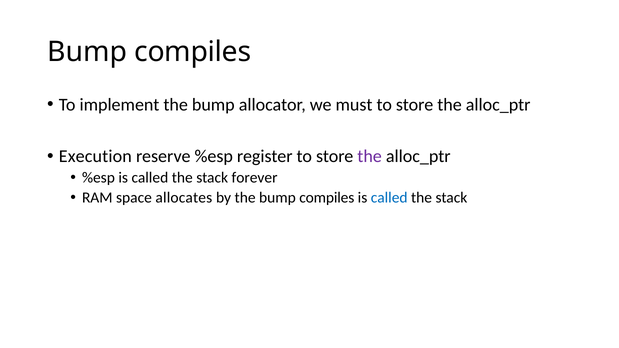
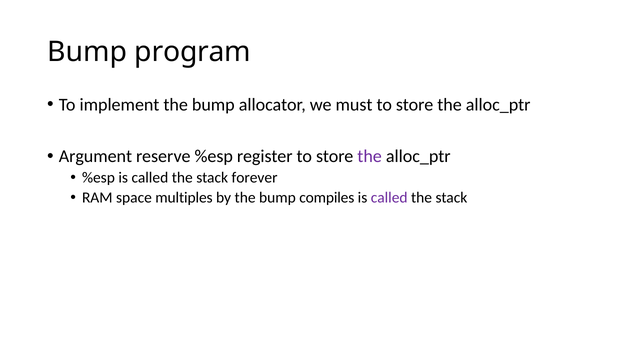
compiles at (193, 52): compiles -> program
Execution: Execution -> Argument
allocates: allocates -> multiples
called at (389, 198) colour: blue -> purple
